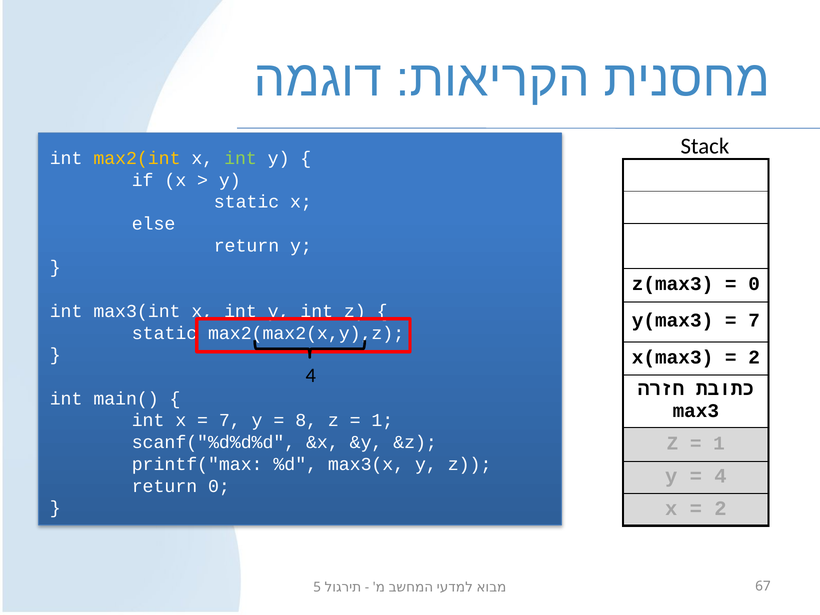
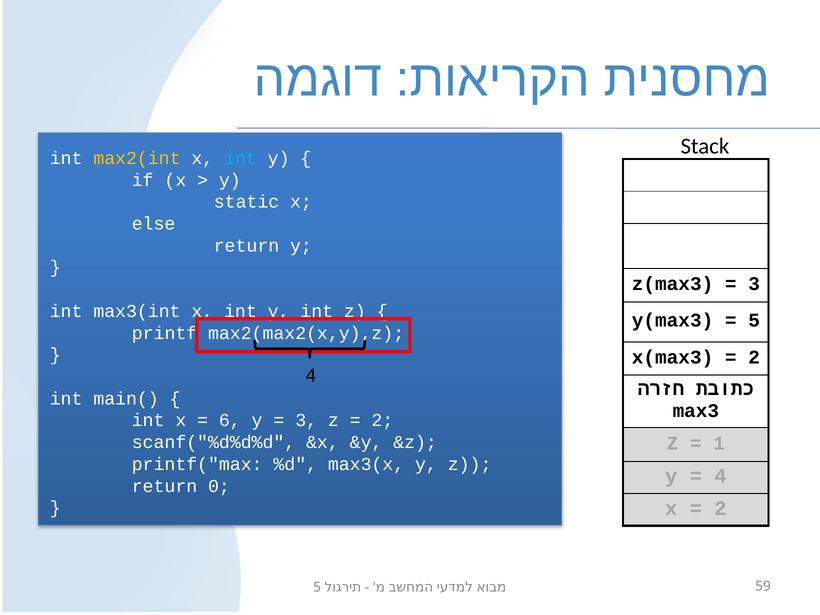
int at (241, 158) colour: light green -> light blue
0 at (754, 284): 0 -> 3
7 at (754, 321): 7 -> 5
static at (165, 333): static -> printf
7 at (230, 420): 7 -> 6
8 at (306, 420): 8 -> 3
1 at (382, 420): 1 -> 2
67: 67 -> 59
